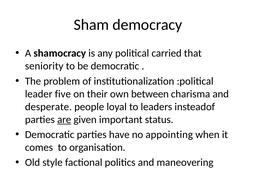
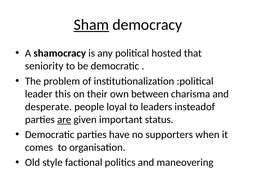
Sham underline: none -> present
carried: carried -> hosted
five: five -> this
appointing: appointing -> supporters
